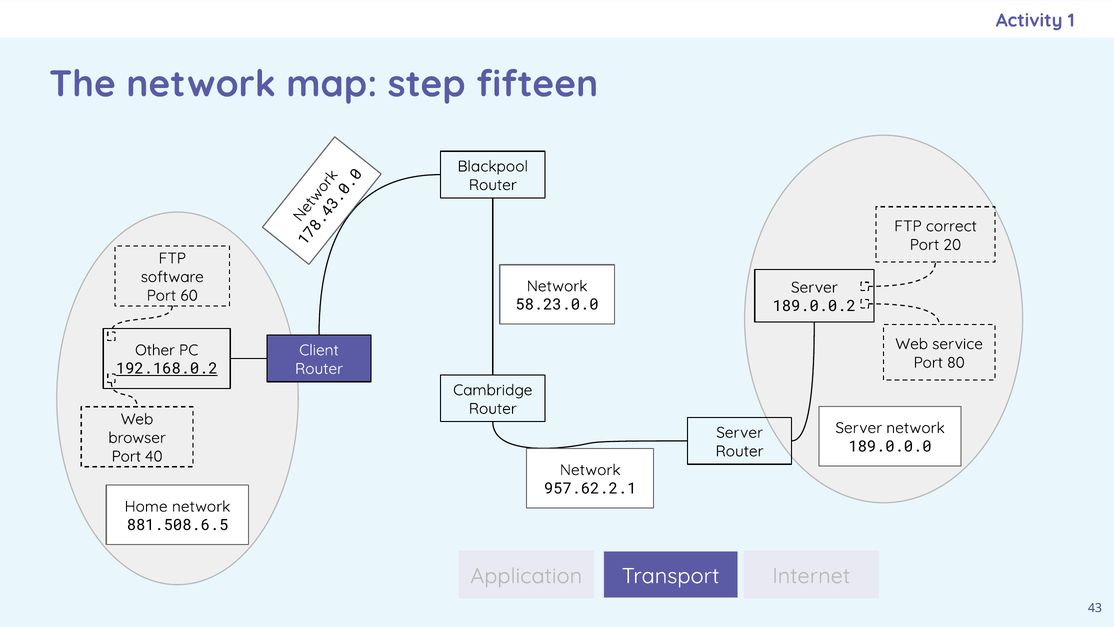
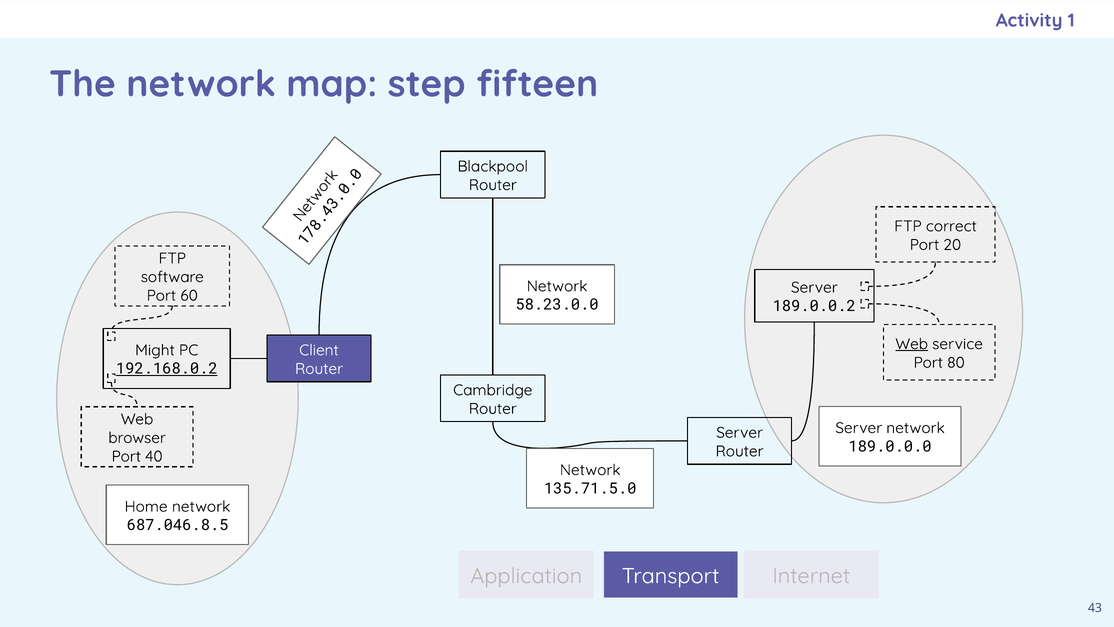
Web at (912, 344) underline: none -> present
Other: Other -> Might
957.62.2.1: 957.62.2.1 -> 135.71.5.0
881.508.6.5: 881.508.6.5 -> 687.046.8.5
